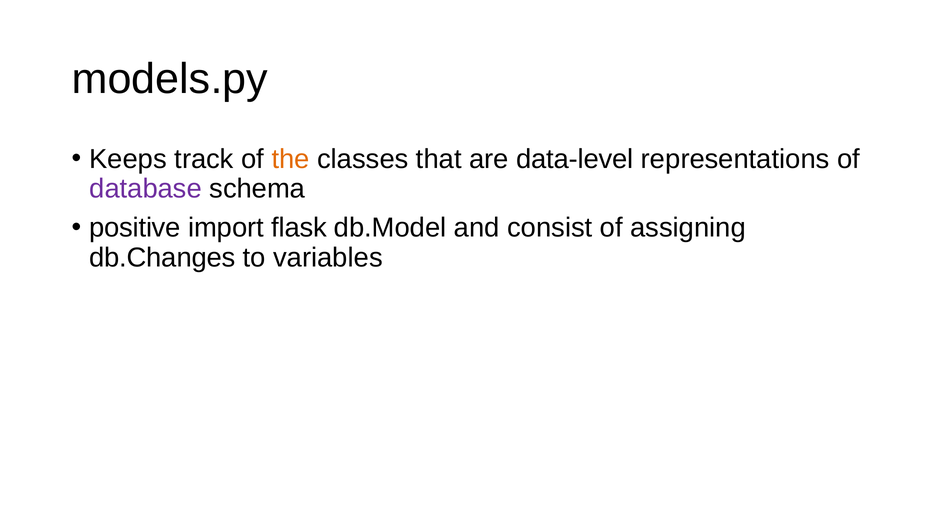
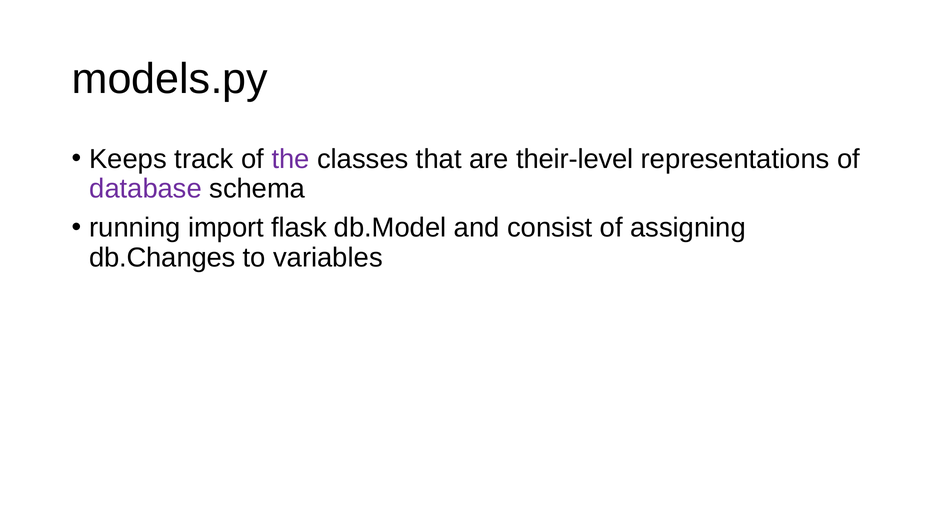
the colour: orange -> purple
data-level: data-level -> their-level
positive: positive -> running
